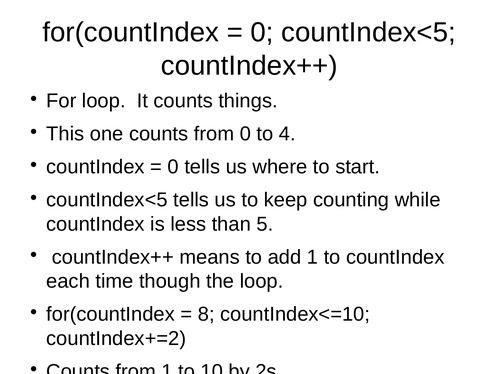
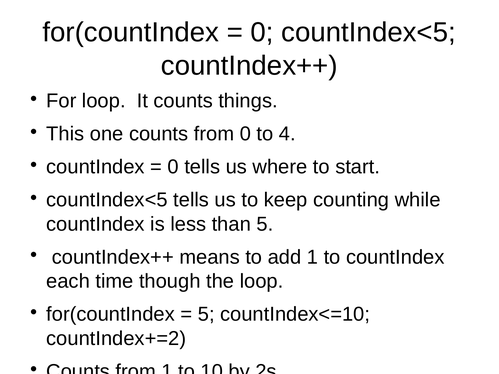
8 at (206, 314): 8 -> 5
